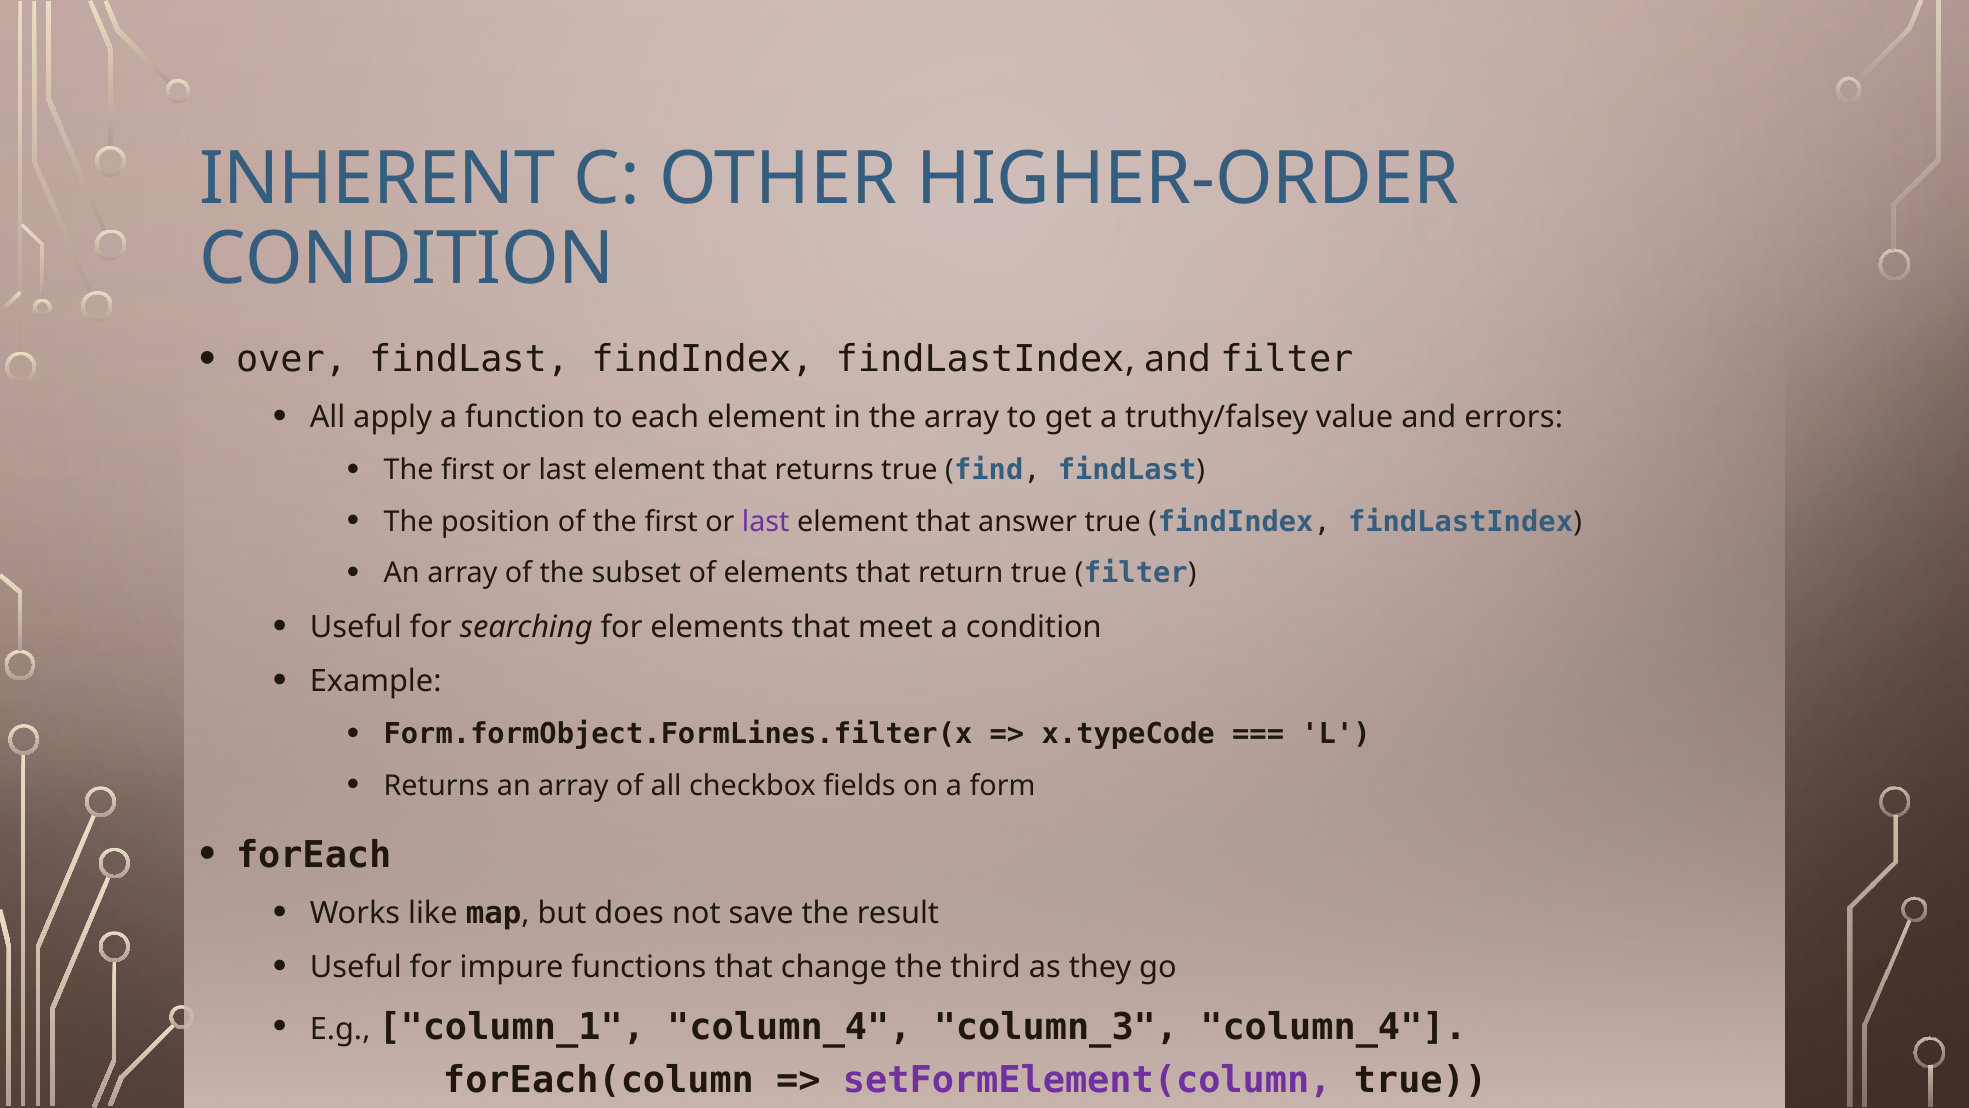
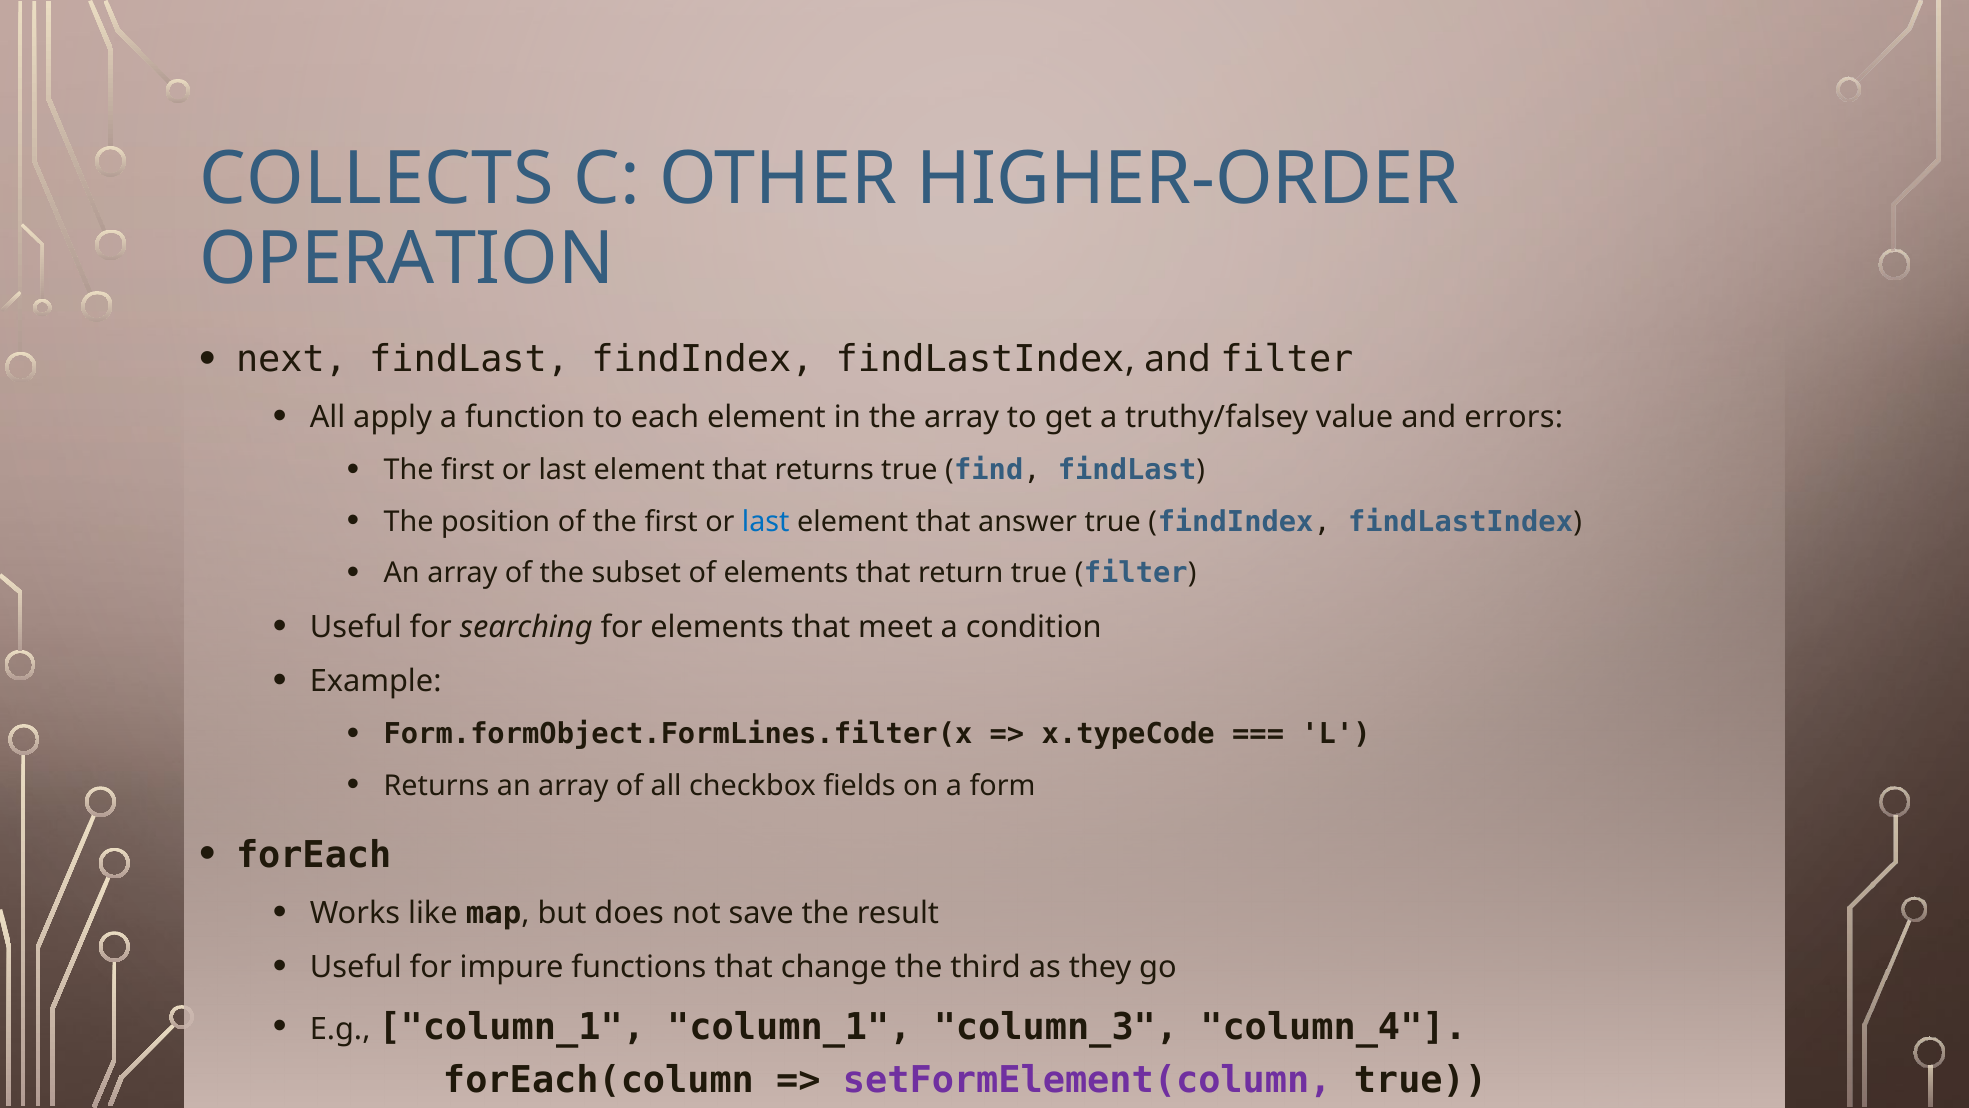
INHERENT: INHERENT -> COLLECTS
CONDITION at (407, 259): CONDITION -> OPERATION
over: over -> next
last at (766, 522) colour: purple -> blue
column_1 column_4: column_4 -> column_1
